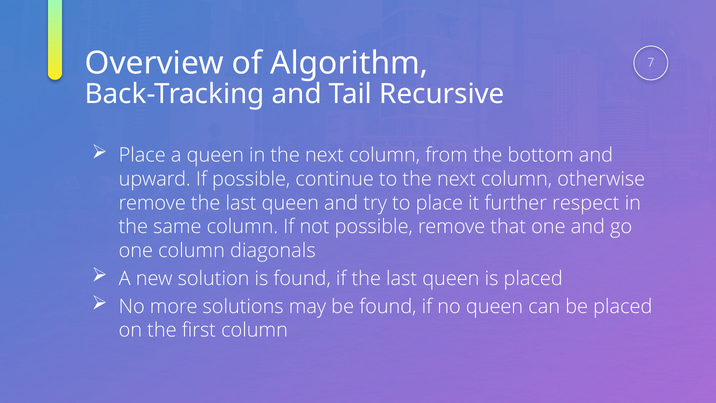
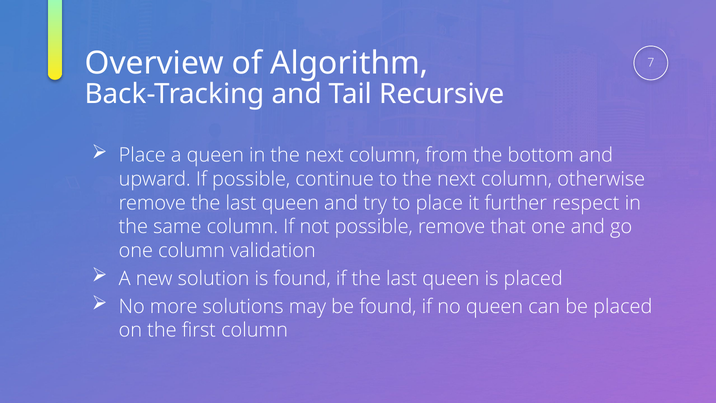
diagonals: diagonals -> validation
